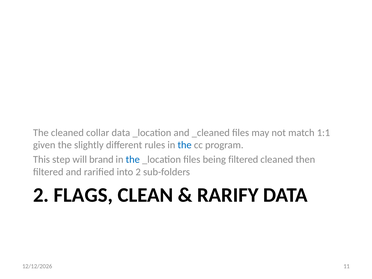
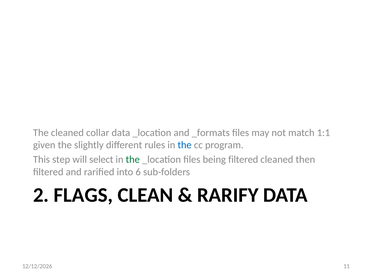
_cleaned: _cleaned -> _formats
brand: brand -> select
the at (133, 160) colour: blue -> green
into 2: 2 -> 6
